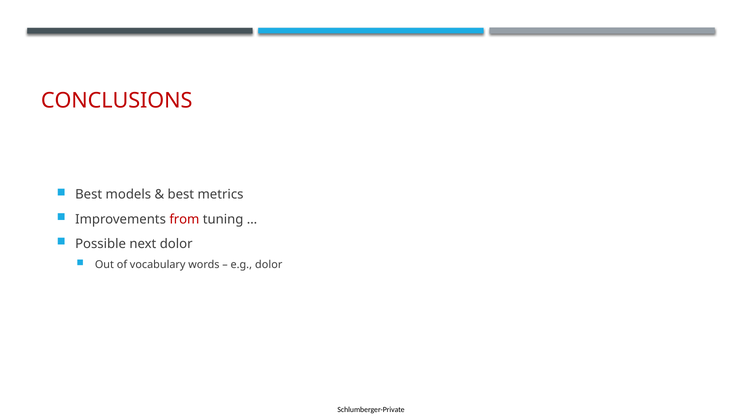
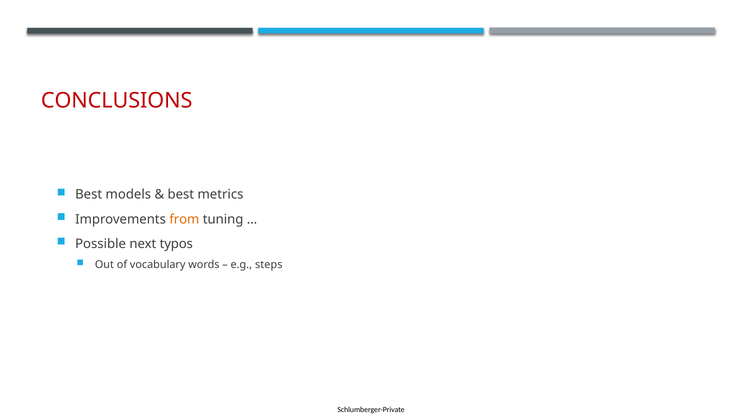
from colour: red -> orange
next dolor: dolor -> typos
e.g dolor: dolor -> steps
